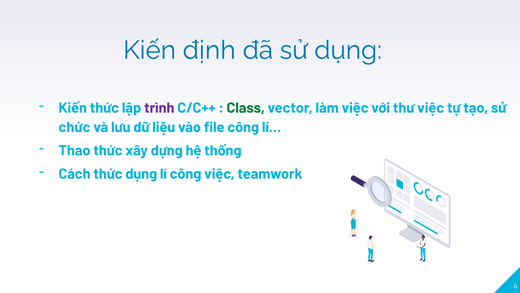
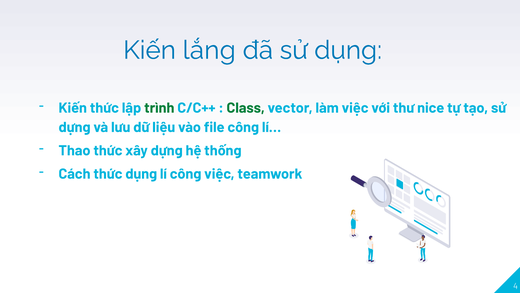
định: định -> lắng
trình colour: purple -> green
thư việc: việc -> nice
chức at (74, 127): chức -> dựng
